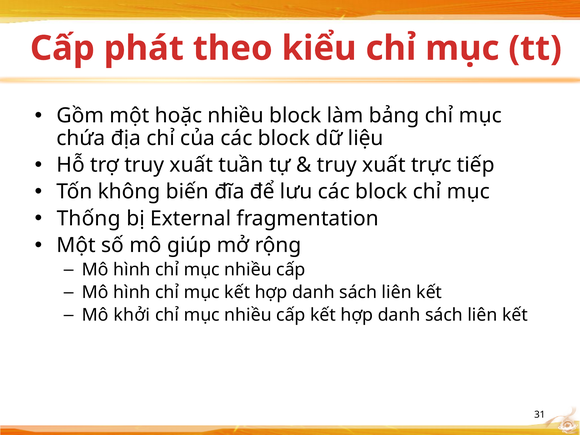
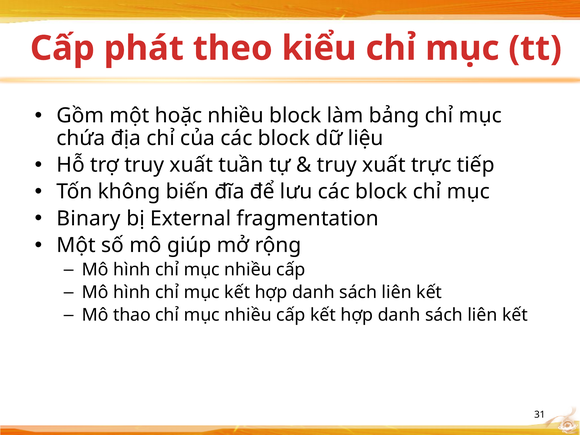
Thống: Thống -> Binary
khởi: khởi -> thao
